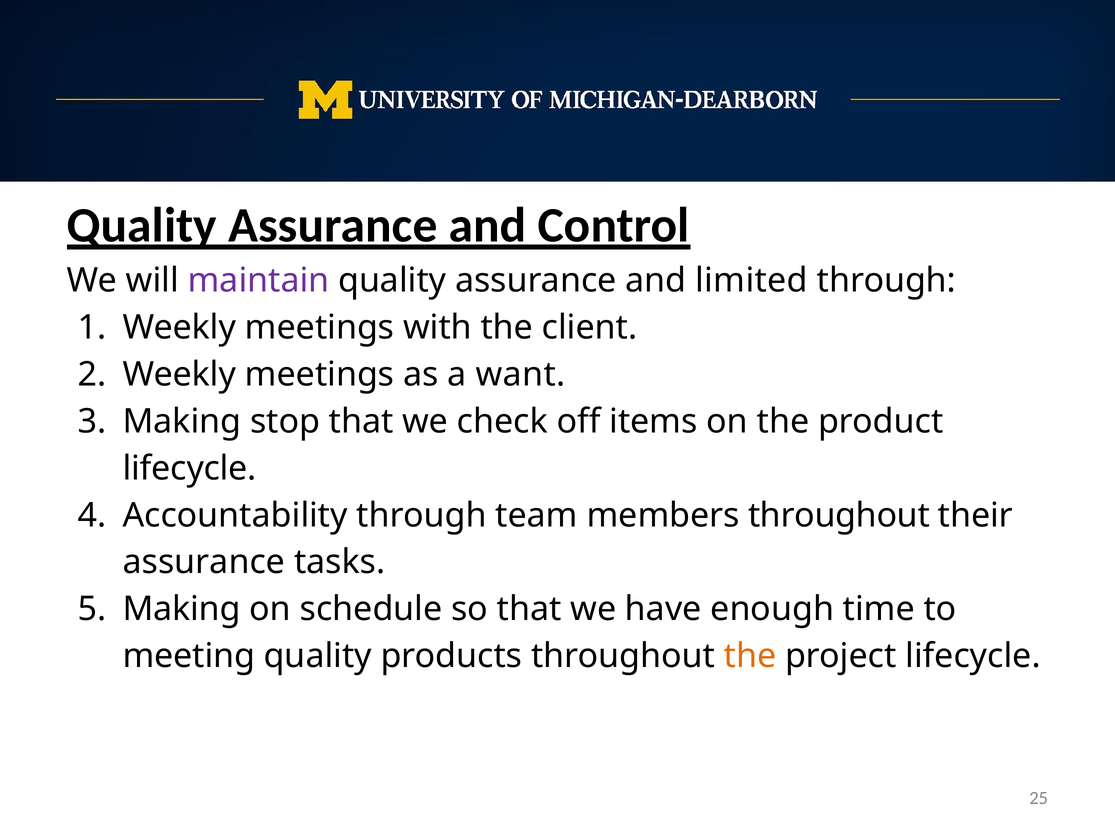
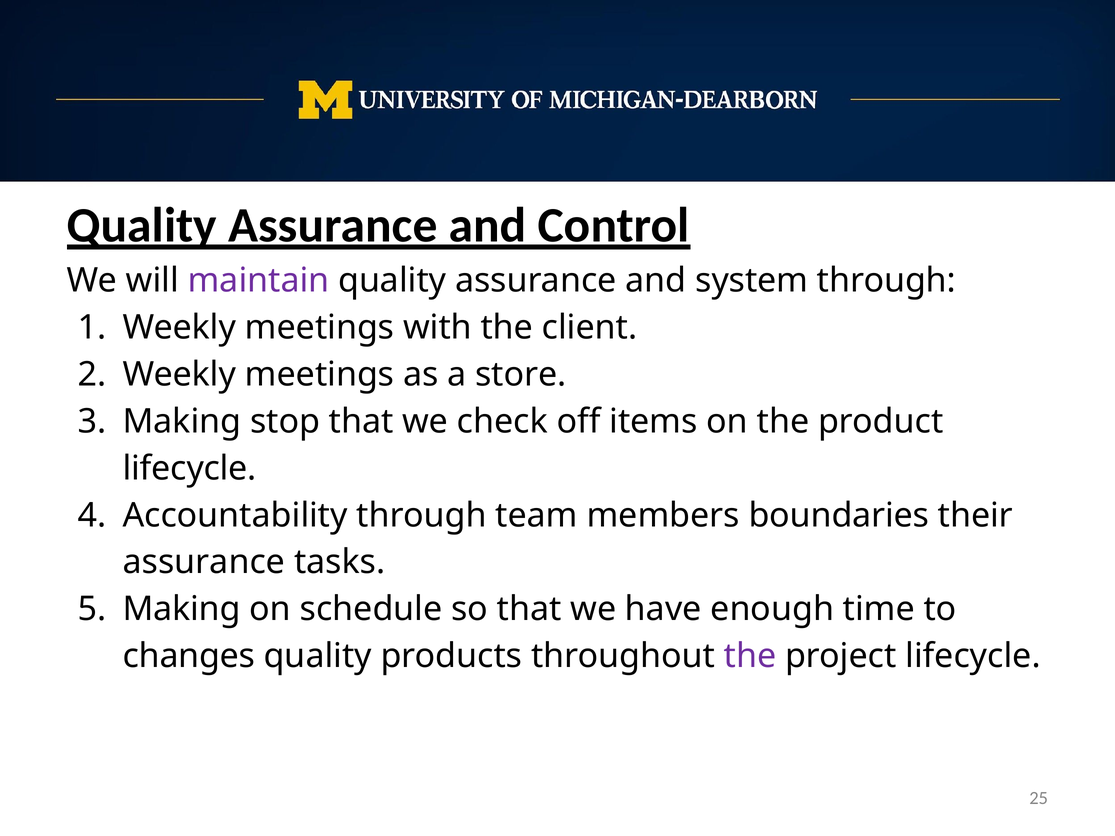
limited: limited -> system
want: want -> store
members throughout: throughout -> boundaries
meeting: meeting -> changes
the at (750, 656) colour: orange -> purple
